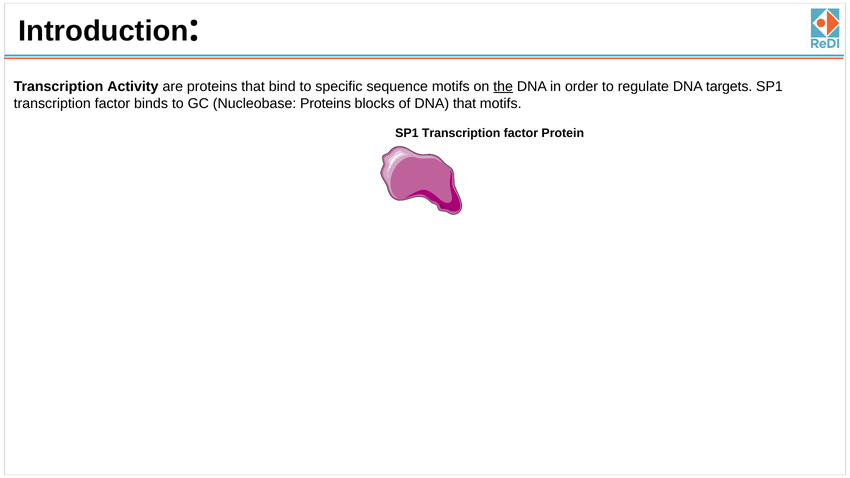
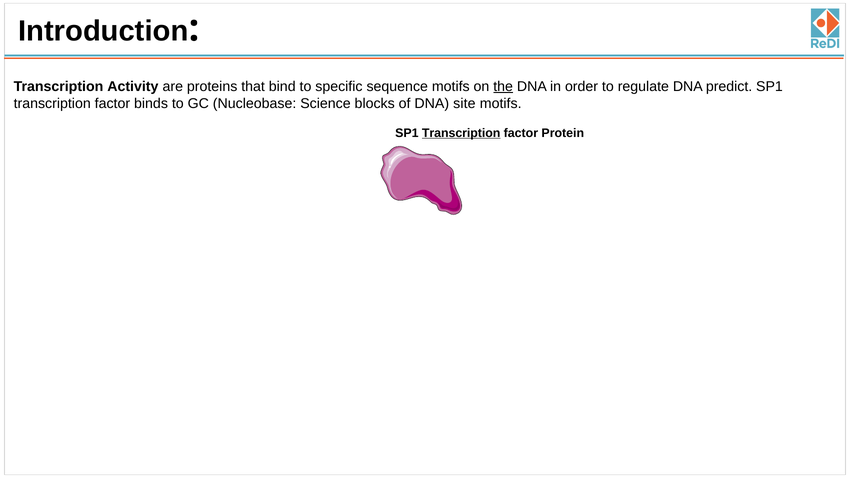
targets: targets -> predict
Nucleobase Proteins: Proteins -> Science
DNA that: that -> site
Transcription at (461, 133) underline: none -> present
